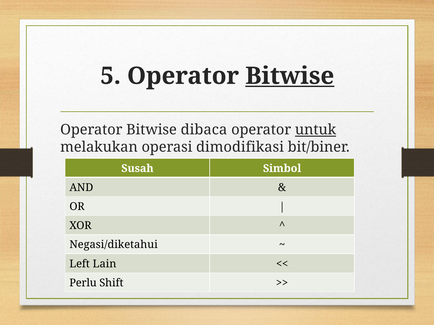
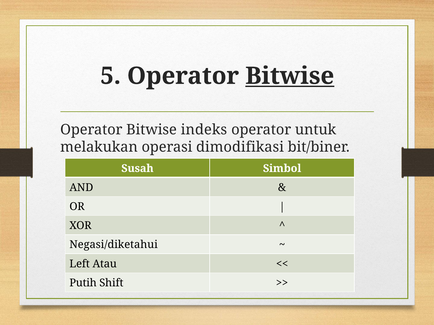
dibaca: dibaca -> indeks
untuk underline: present -> none
Lain: Lain -> Atau
Perlu: Perlu -> Putih
